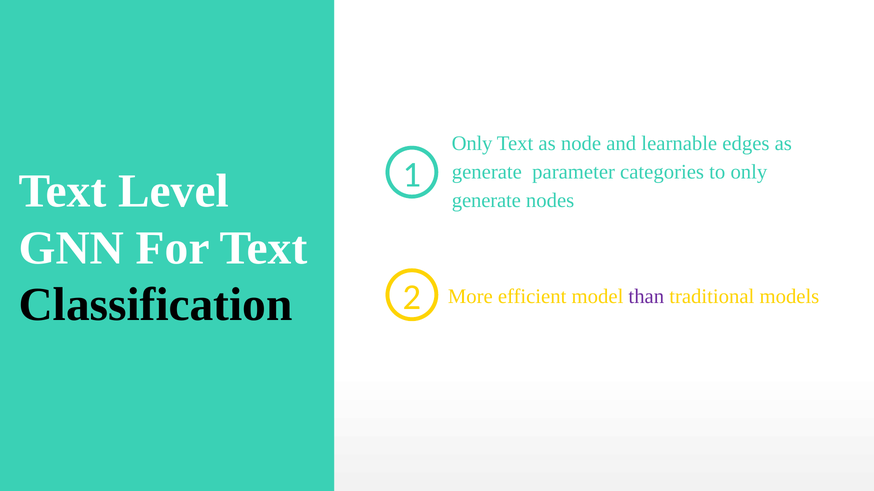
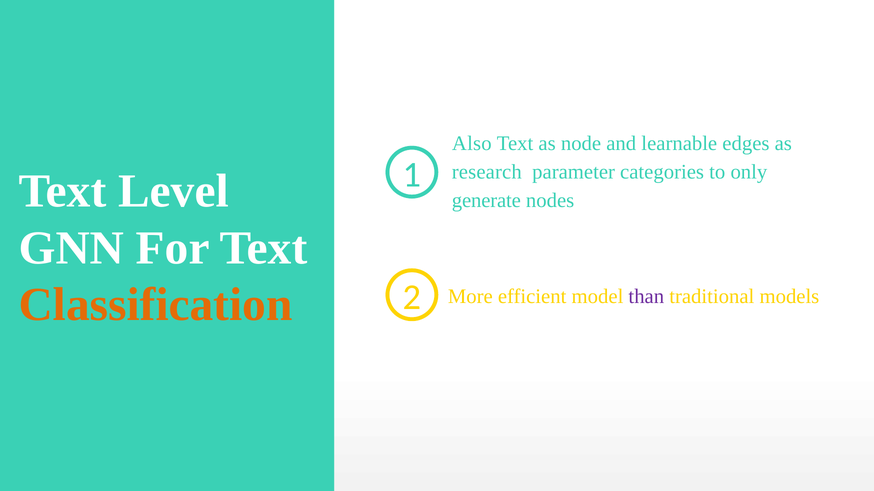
Only at (472, 144): Only -> Also
generate at (487, 172): generate -> research
Classification colour: black -> orange
